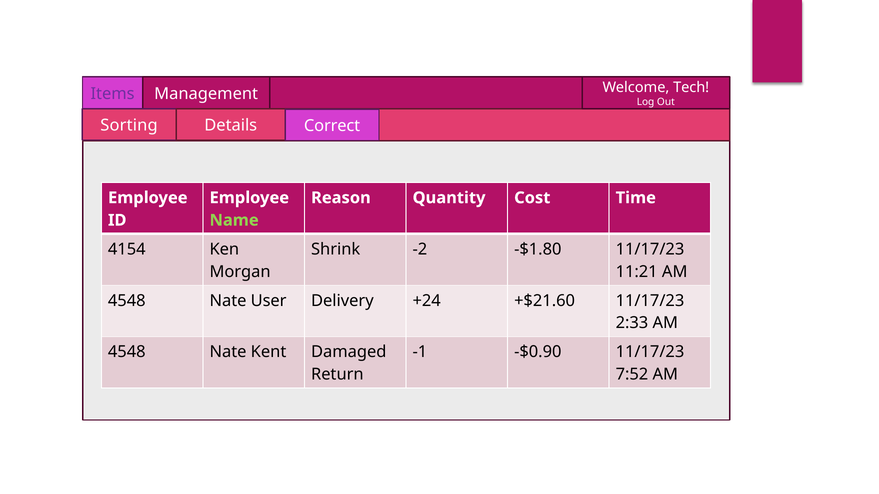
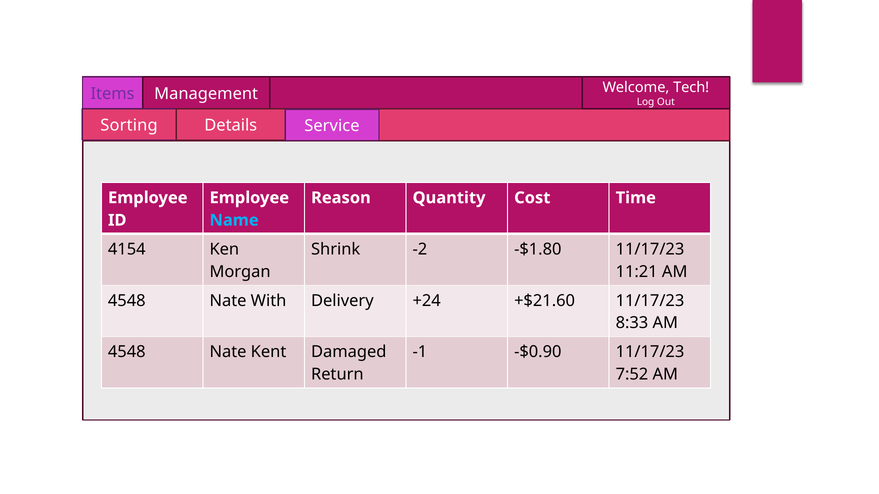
Correct: Correct -> Service
Name colour: light green -> light blue
User: User -> With
2:33: 2:33 -> 8:33
